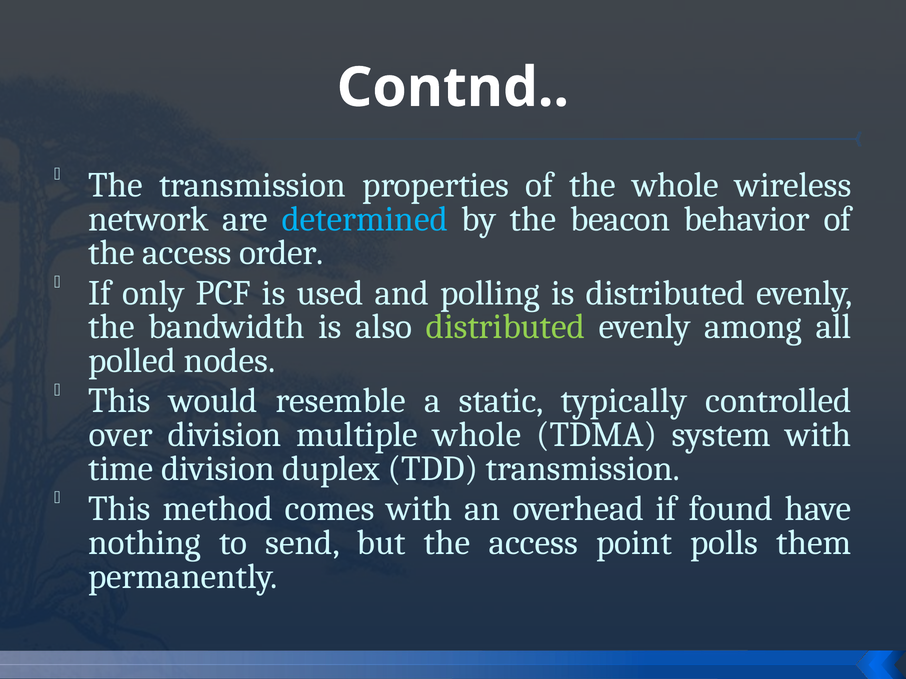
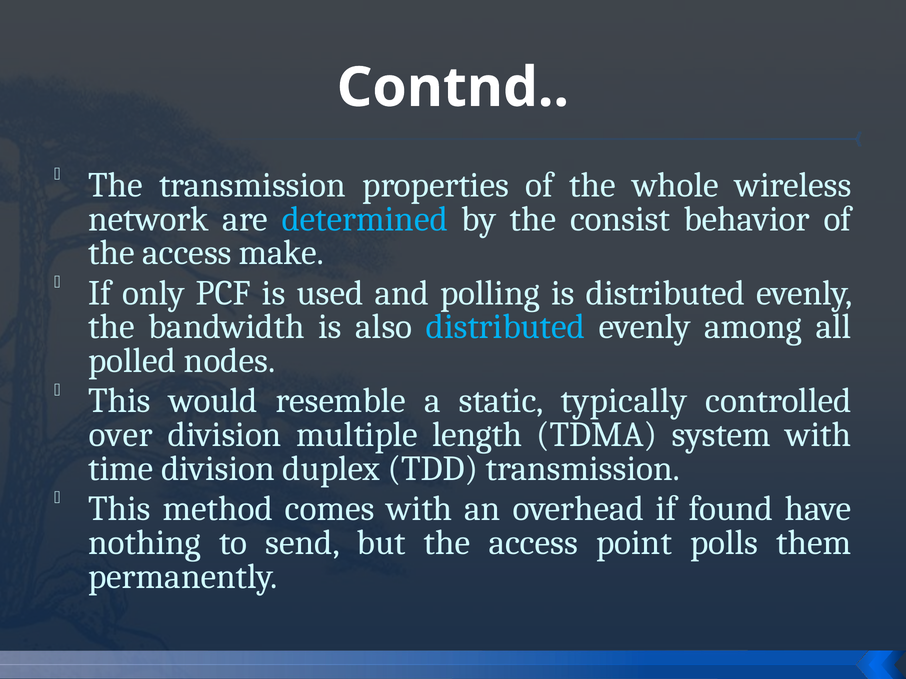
beacon: beacon -> consist
order: order -> make
distributed at (505, 327) colour: light green -> light blue
multiple whole: whole -> length
